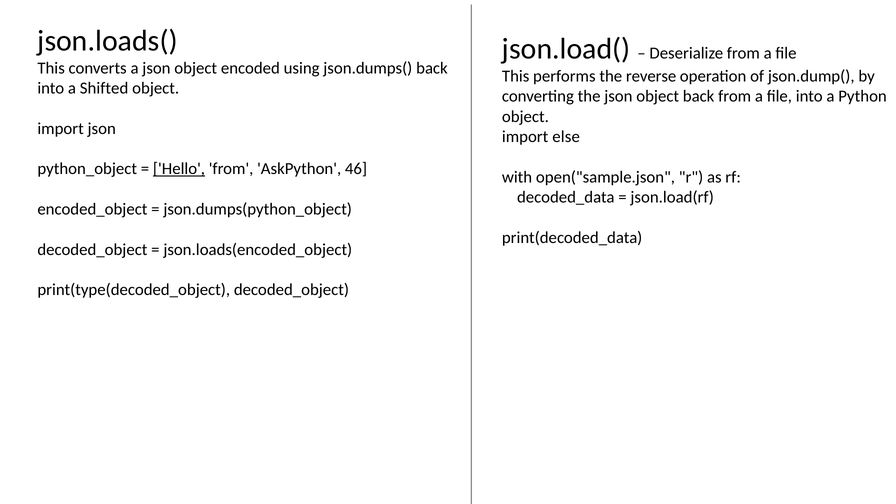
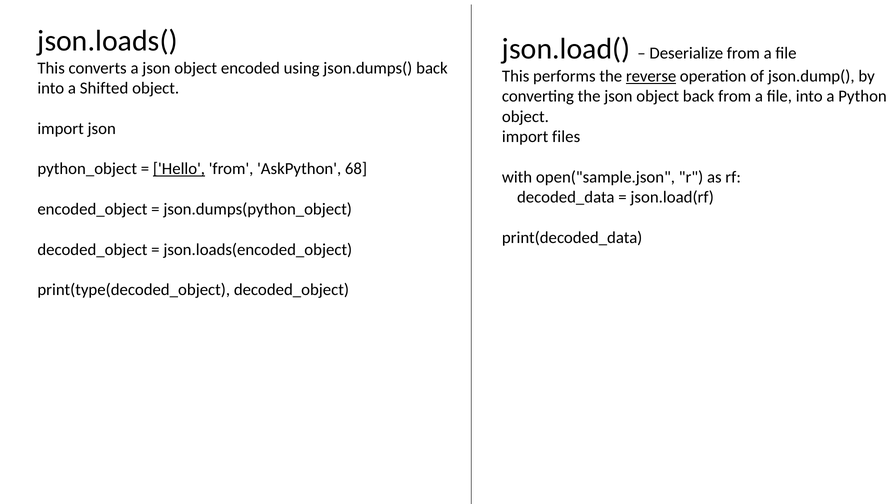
reverse underline: none -> present
else: else -> files
46: 46 -> 68
